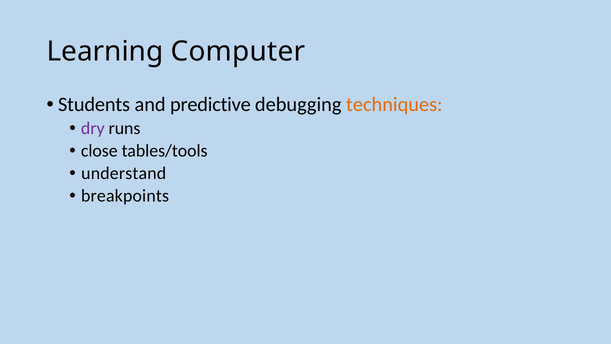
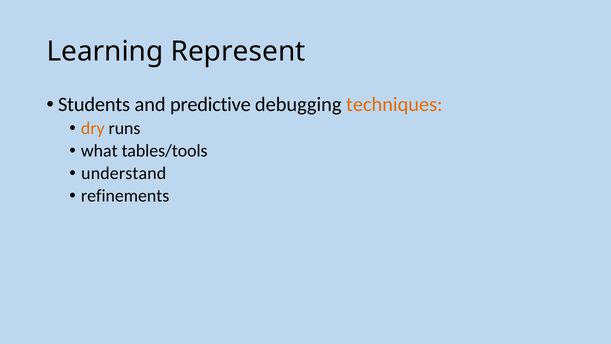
Computer: Computer -> Represent
dry colour: purple -> orange
close: close -> what
breakpoints: breakpoints -> refinements
